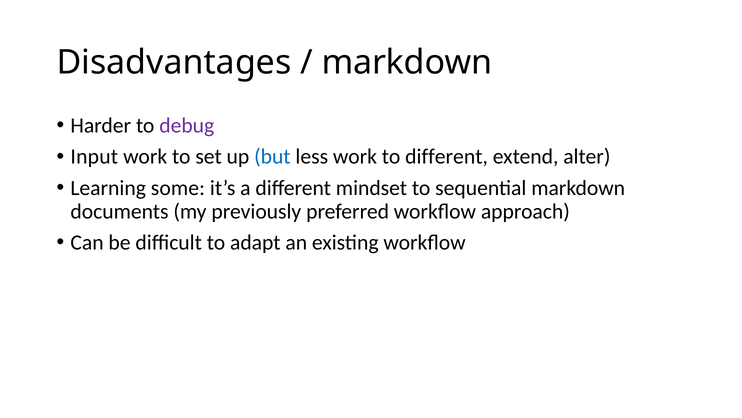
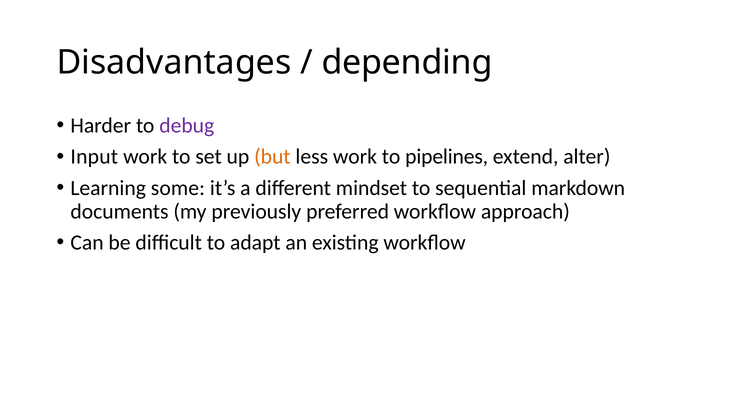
markdown at (407, 62): markdown -> depending
but colour: blue -> orange
to different: different -> pipelines
